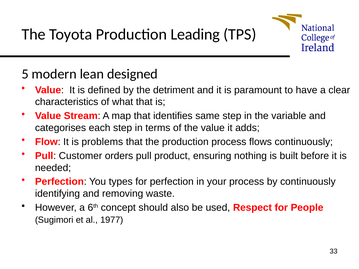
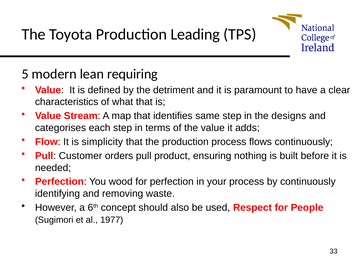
designed: designed -> requiring
variable: variable -> designs
problems: problems -> simplicity
types: types -> wood
